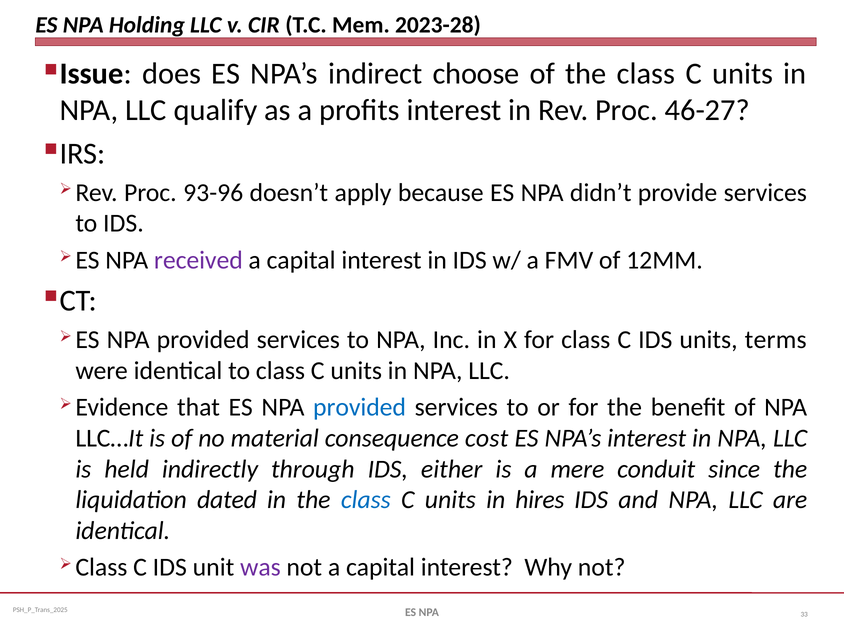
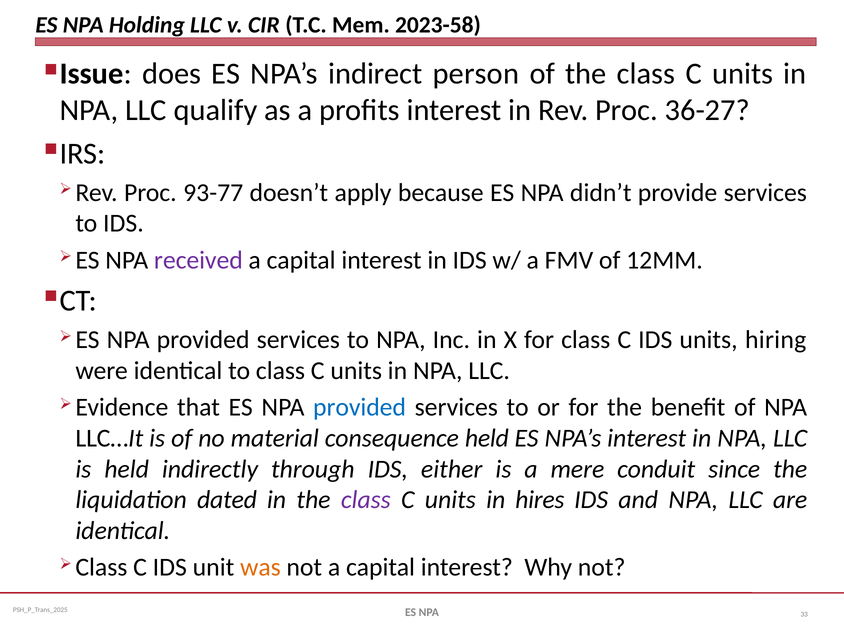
2023-28: 2023-28 -> 2023-58
choose: choose -> person
46-27: 46-27 -> 36-27
93-96: 93-96 -> 93-77
terms: terms -> hiring
consequence cost: cost -> held
class at (366, 500) colour: blue -> purple
was colour: purple -> orange
